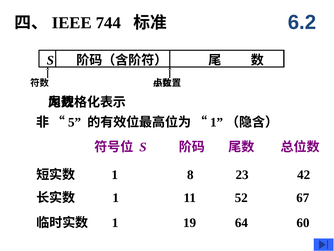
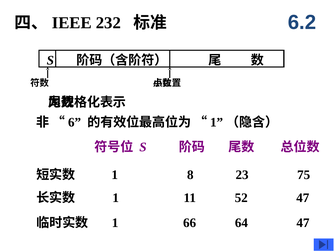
744: 744 -> 232
5: 5 -> 6
42: 42 -> 75
52 67: 67 -> 47
19: 19 -> 66
64 60: 60 -> 47
